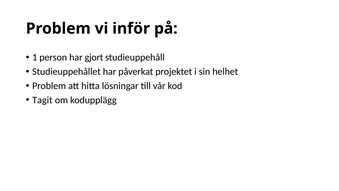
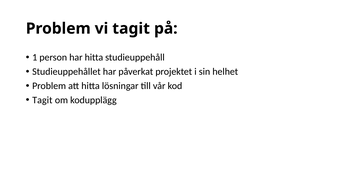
vi inför: inför -> tagit
har gjort: gjort -> hitta
